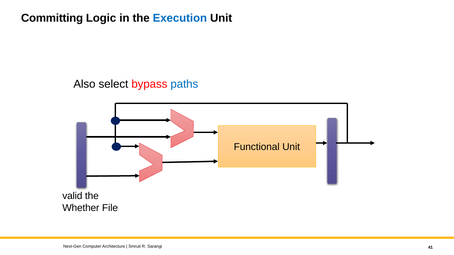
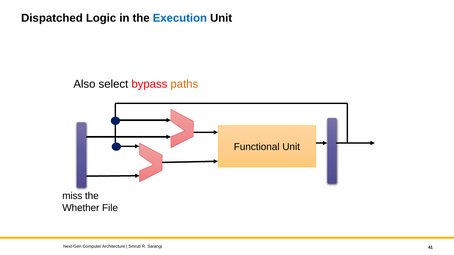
Committing: Committing -> Dispatched
paths colour: blue -> orange
valid: valid -> miss
